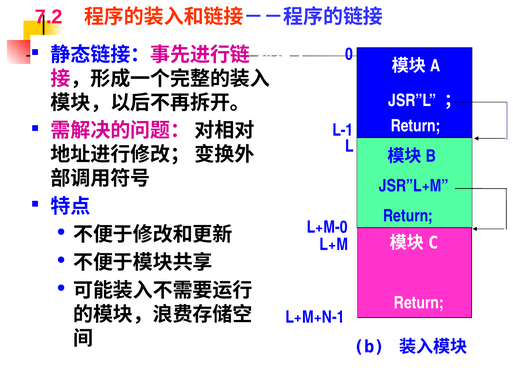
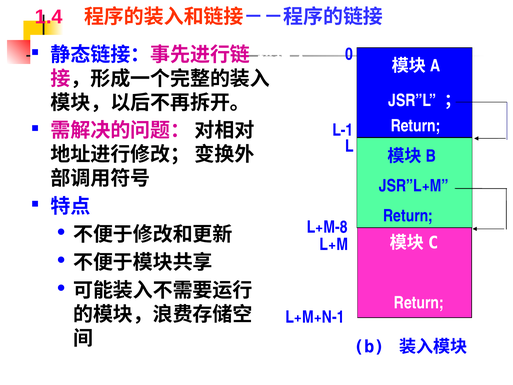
7.2: 7.2 -> 1.4
L+M-0: L+M-0 -> L+M-8
